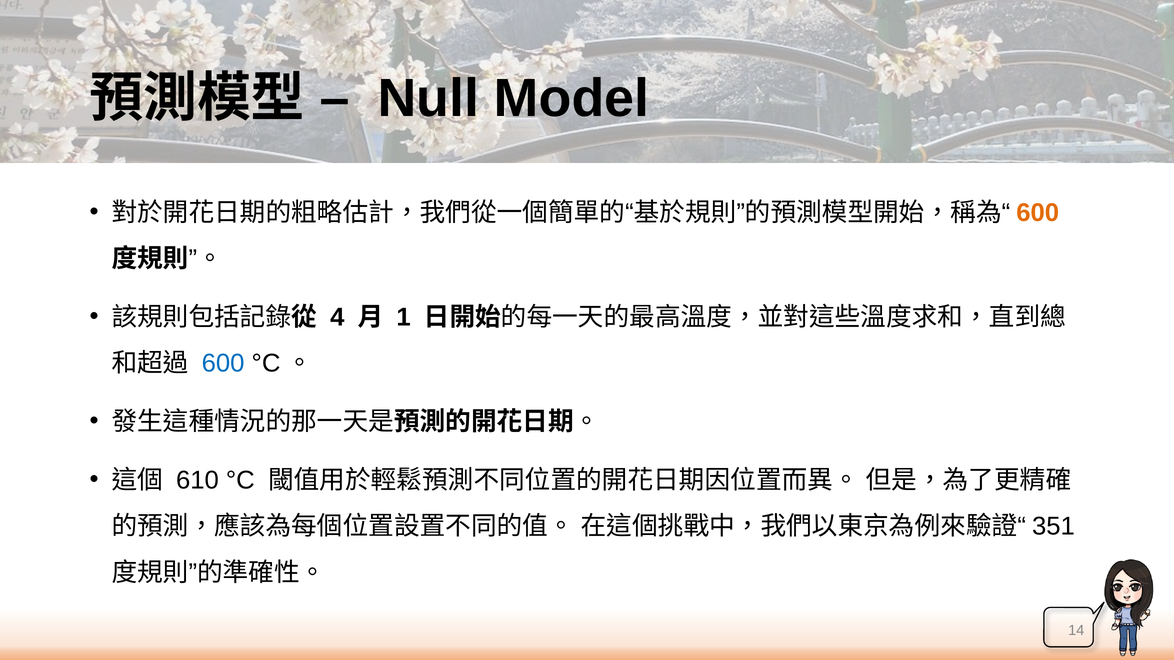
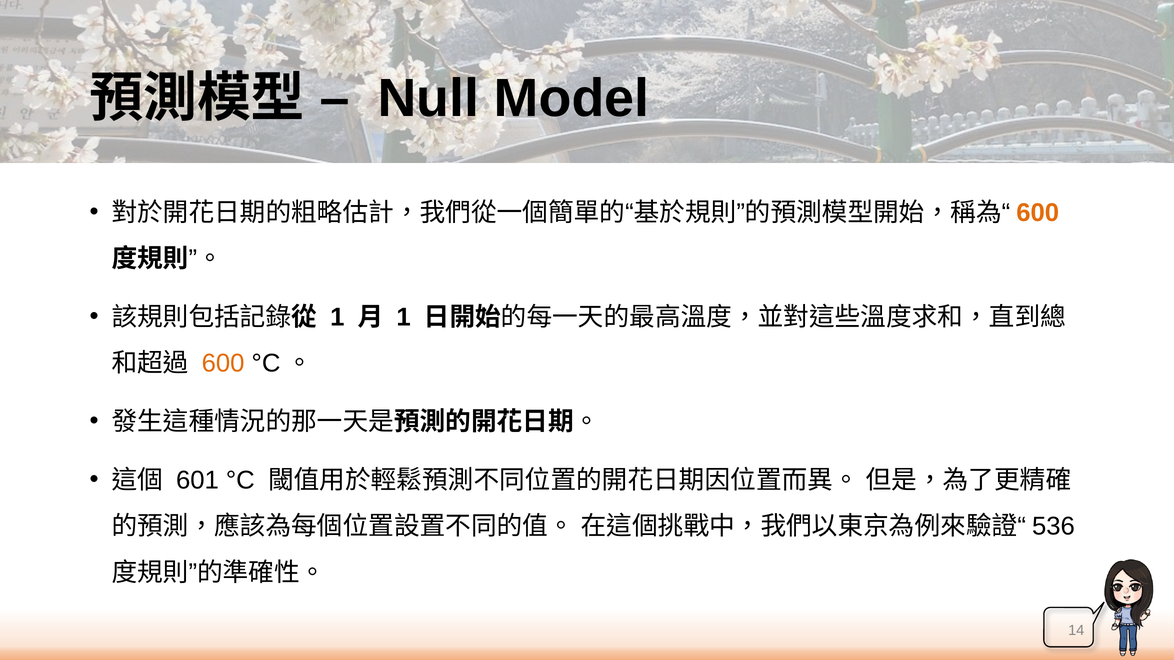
4 at (337, 317): 4 -> 1
600 at (223, 364) colour: blue -> orange
610: 610 -> 601
351: 351 -> 536
